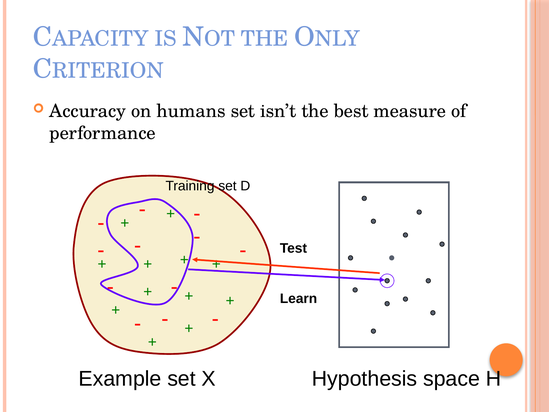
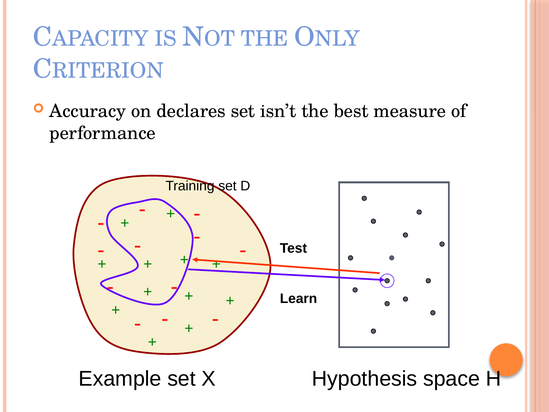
humans: humans -> declares
